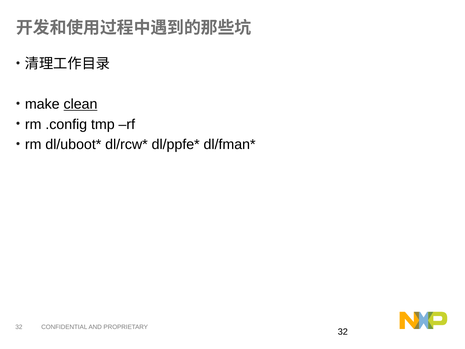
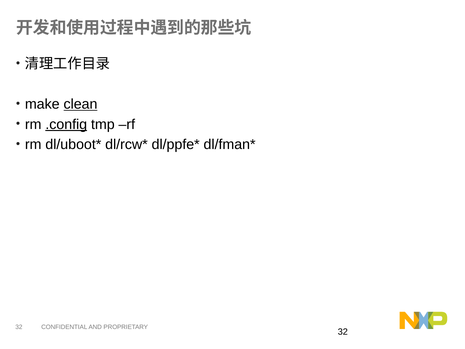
.config underline: none -> present
